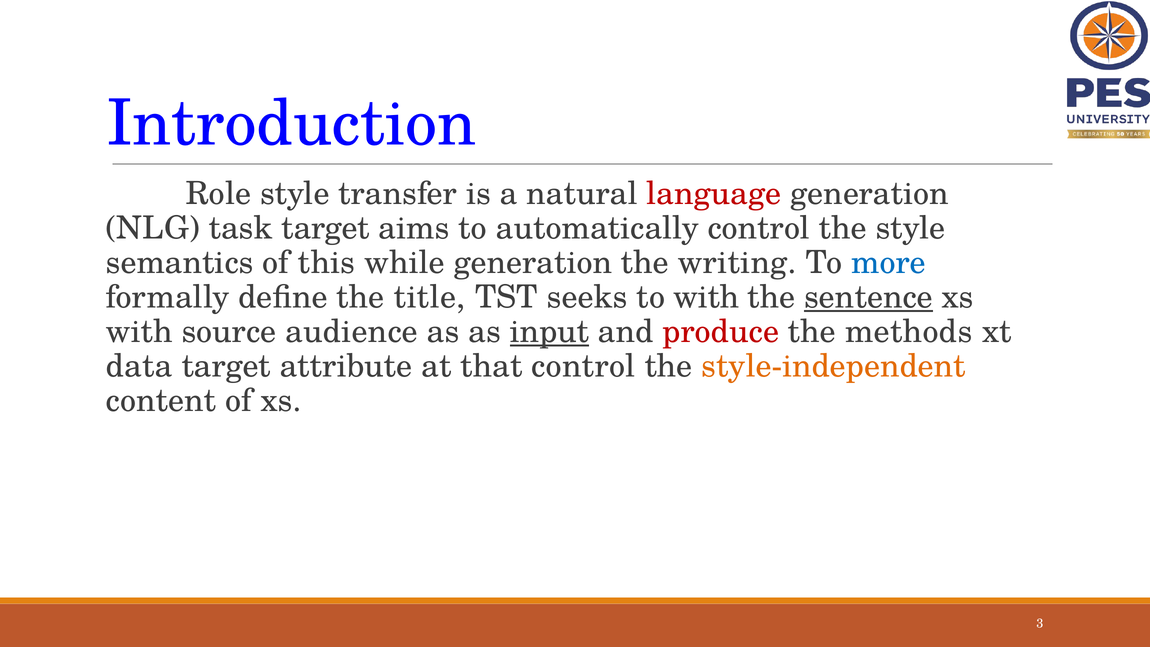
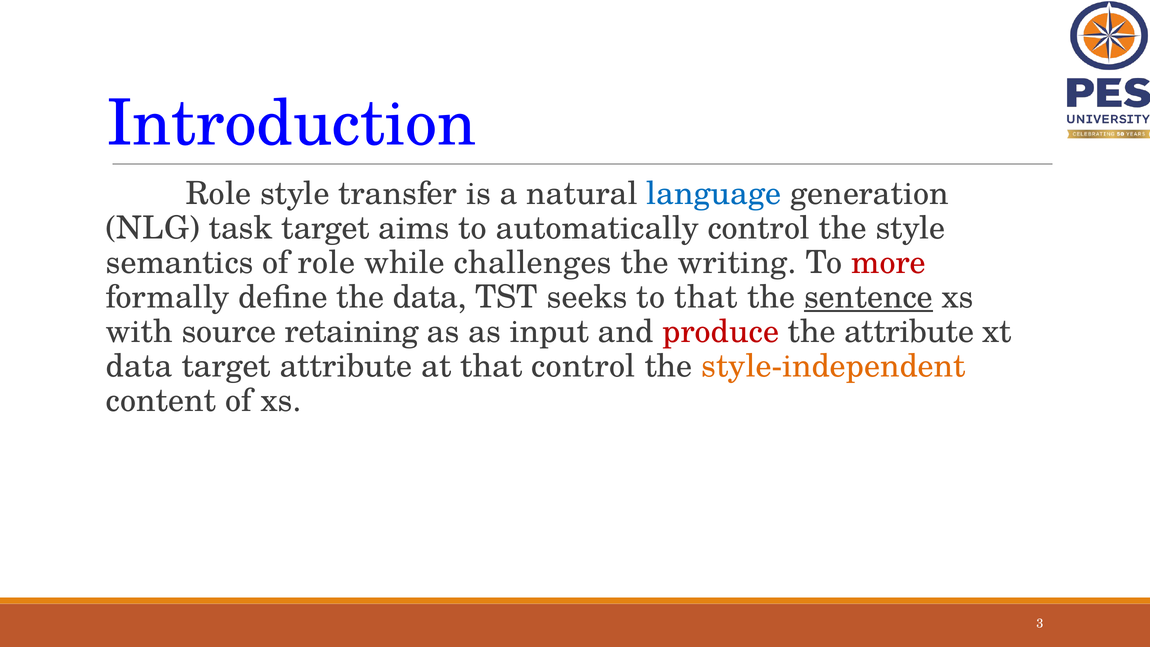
language colour: red -> blue
of this: this -> role
while generation: generation -> challenges
more colour: blue -> red
the title: title -> data
to with: with -> that
audience: audience -> retaining
input underline: present -> none
the methods: methods -> attribute
